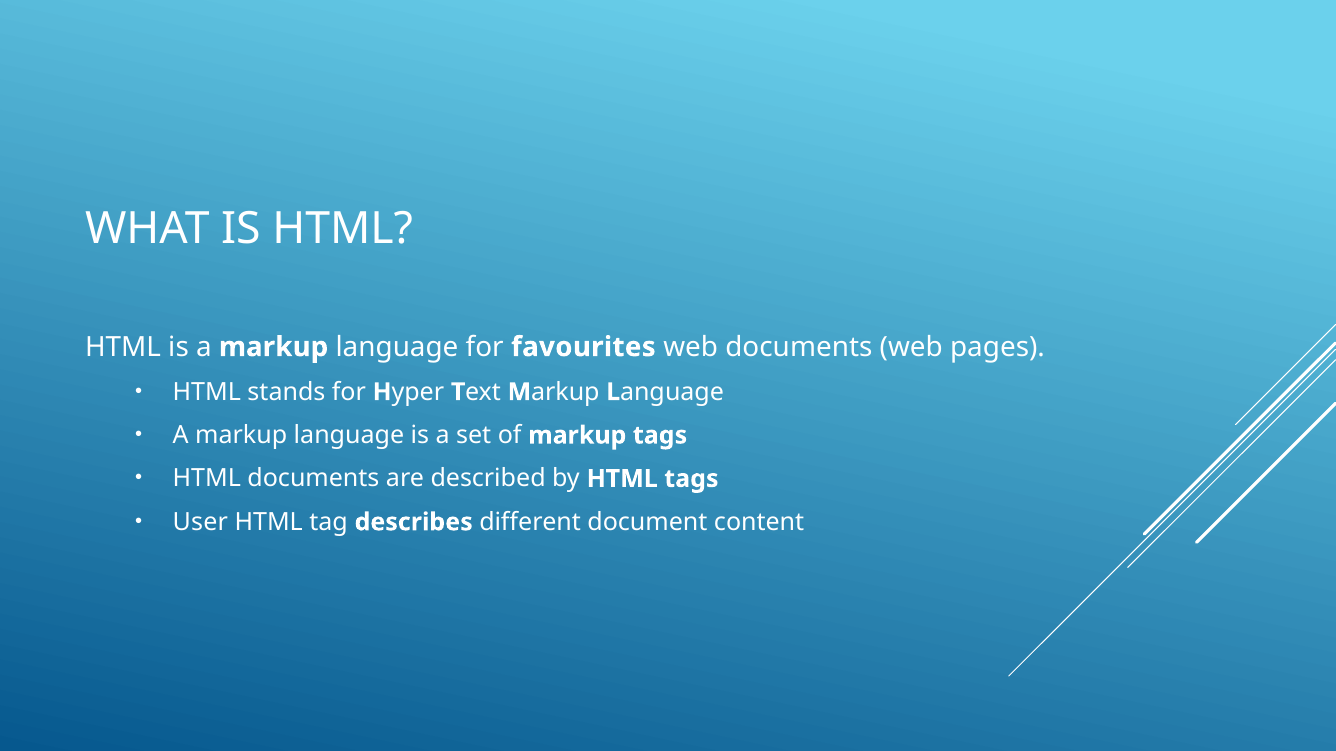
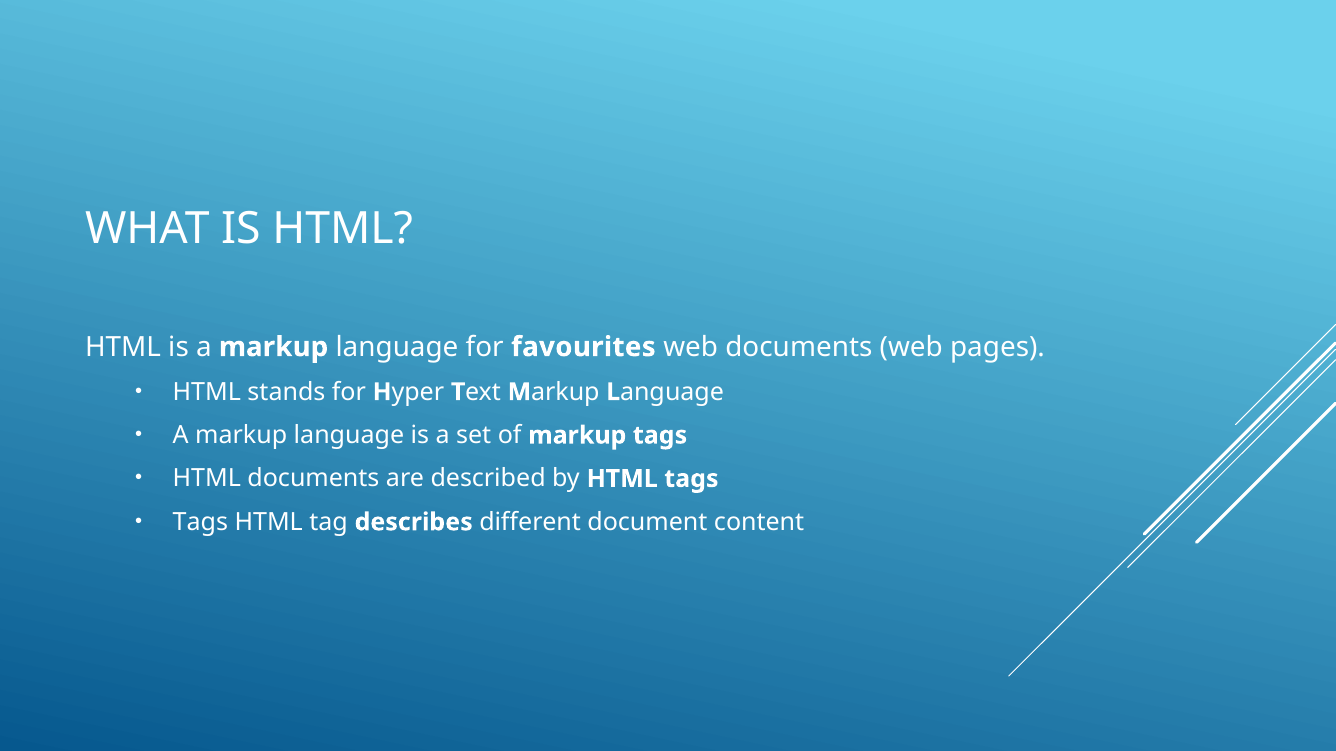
User at (200, 522): User -> Tags
